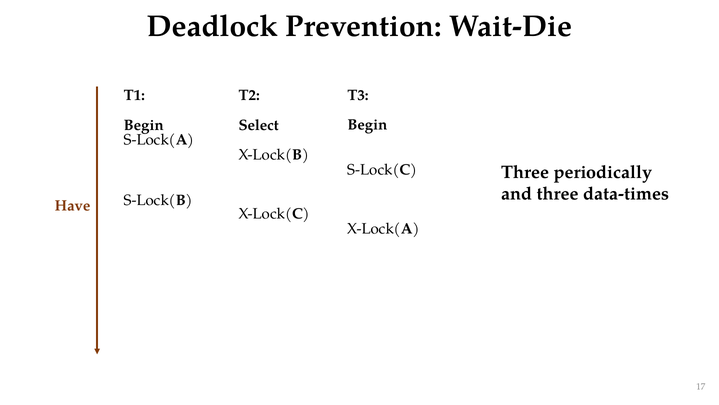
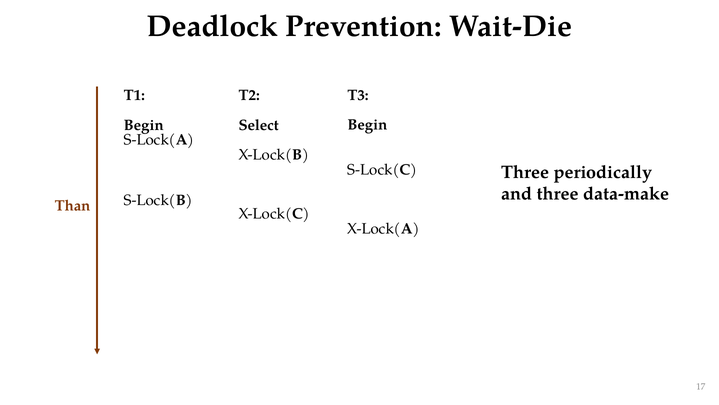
data-times: data-times -> data-make
Have: Have -> Than
